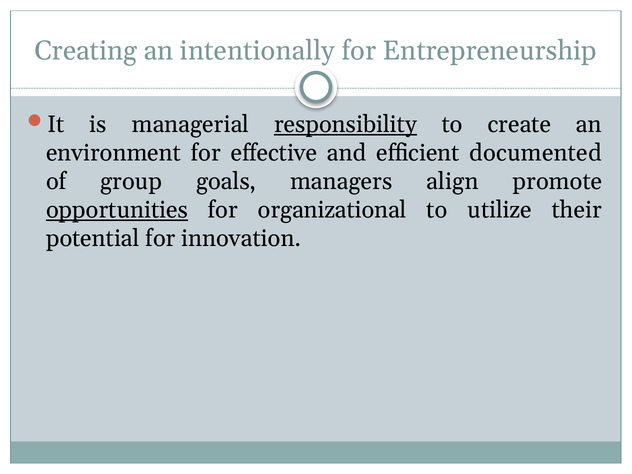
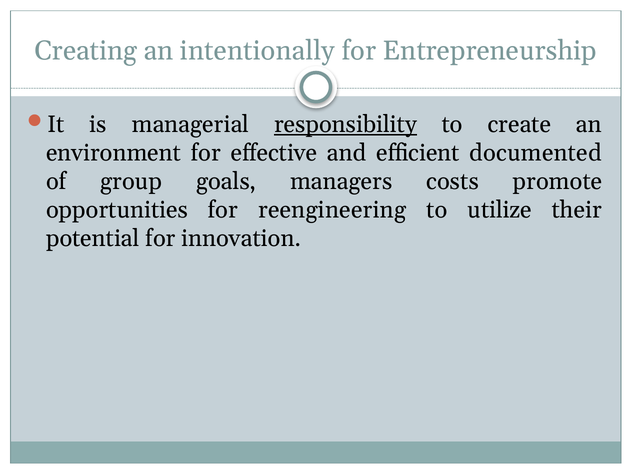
align: align -> costs
opportunities underline: present -> none
organizational: organizational -> reengineering
